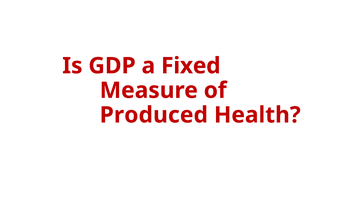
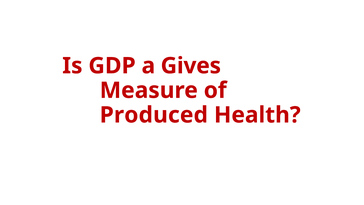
Fixed: Fixed -> Gives
